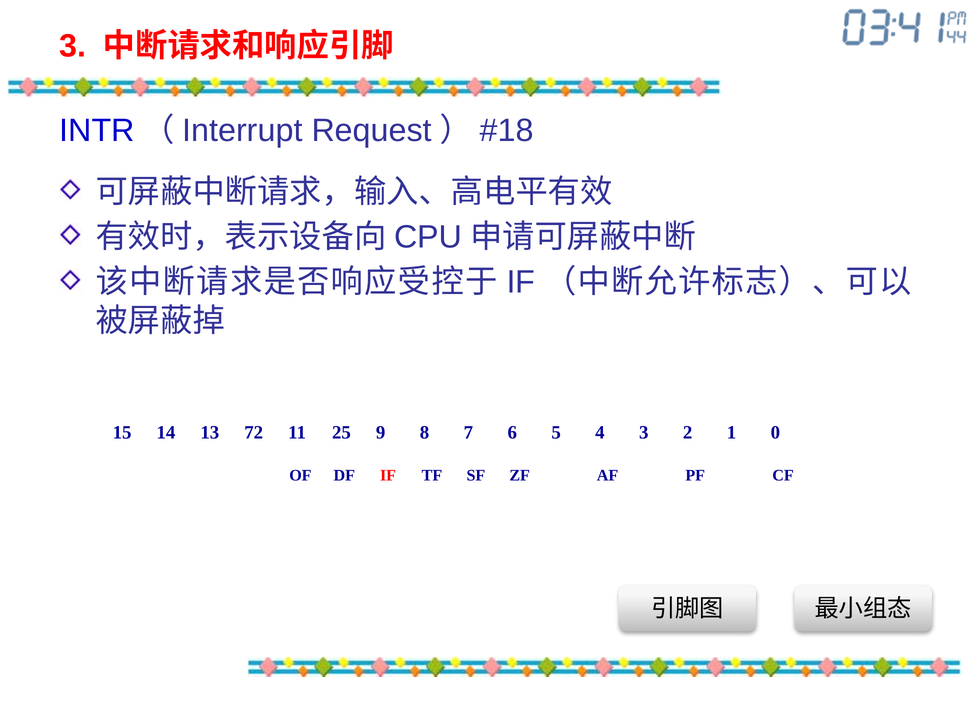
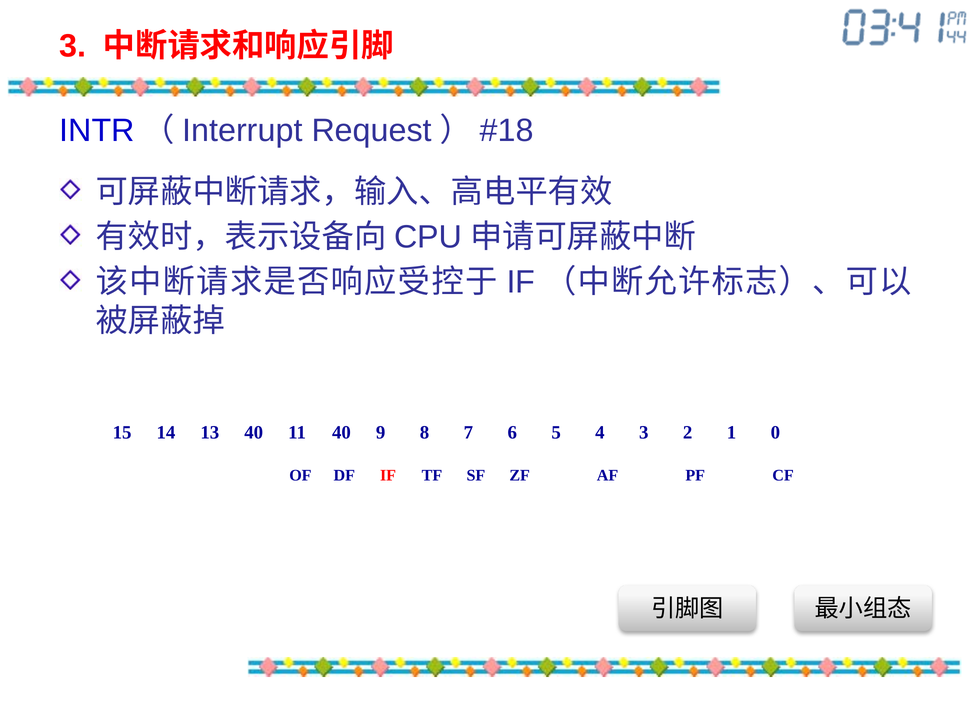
13 72: 72 -> 40
11 25: 25 -> 40
